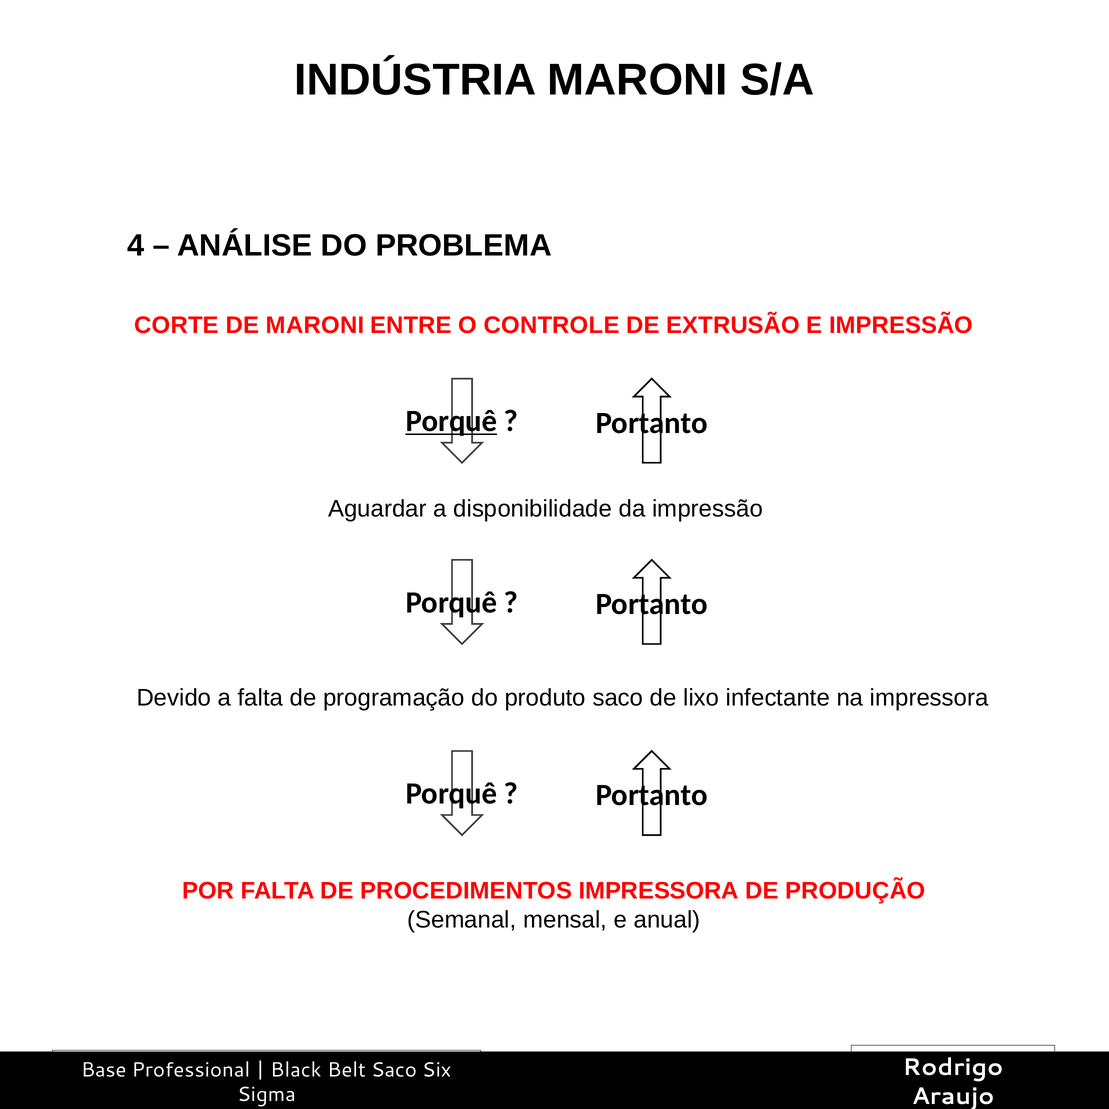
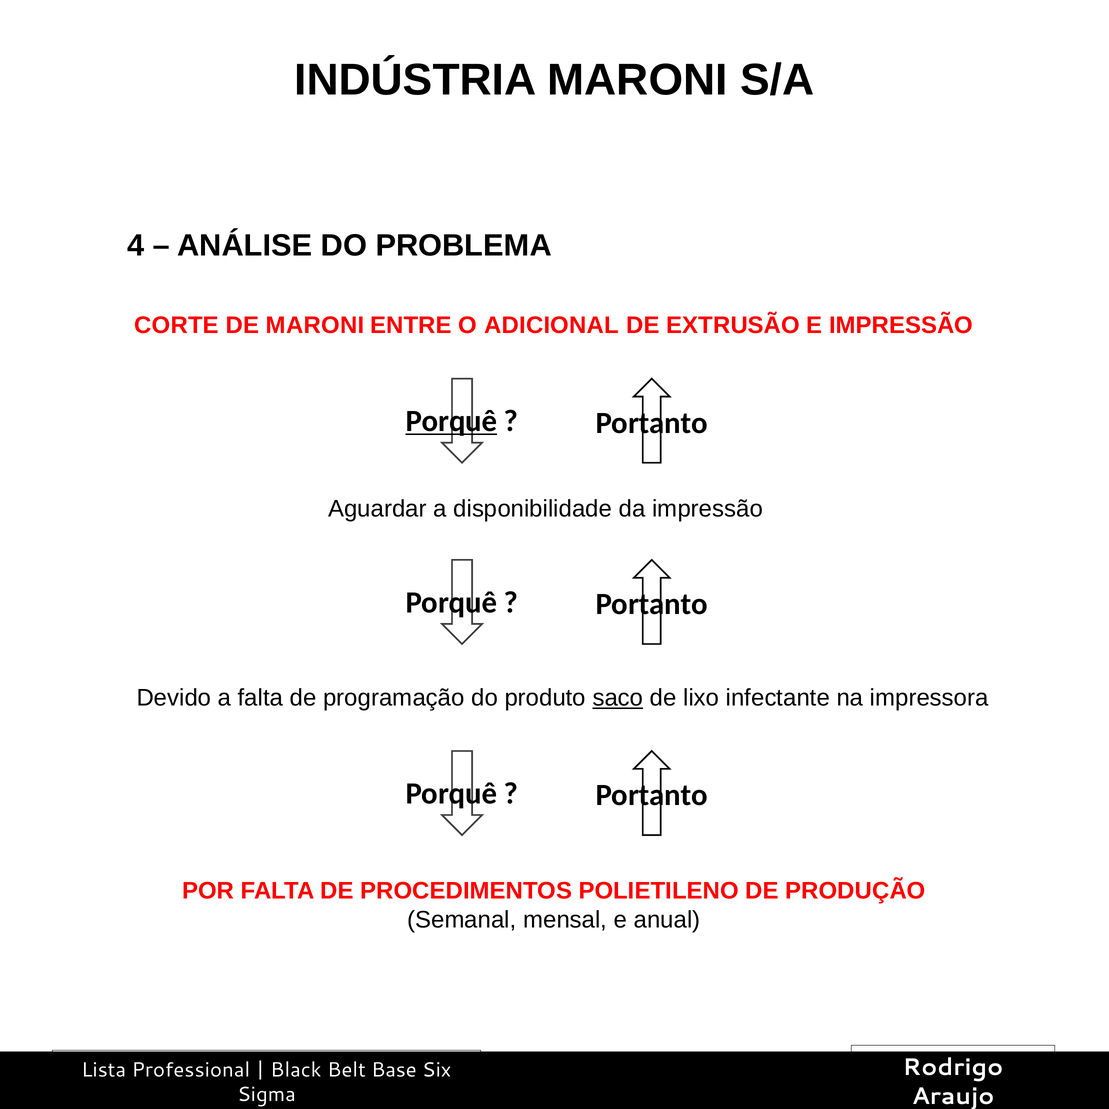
CONTROLE: CONTROLE -> ADICIONAL
saco at (618, 698) underline: none -> present
PROCEDIMENTOS IMPRESSORA: IMPRESSORA -> POLIETILENO
Base: Base -> Lista
Belt Saco: Saco -> Base
